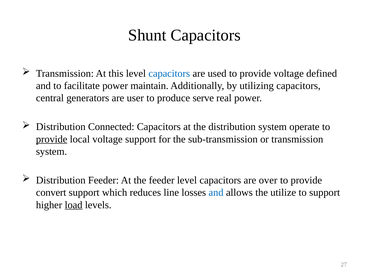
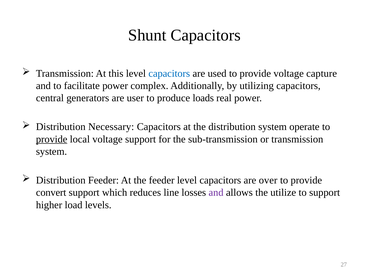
defined: defined -> capture
maintain: maintain -> complex
serve: serve -> loads
Connected: Connected -> Necessary
and at (216, 192) colour: blue -> purple
load underline: present -> none
